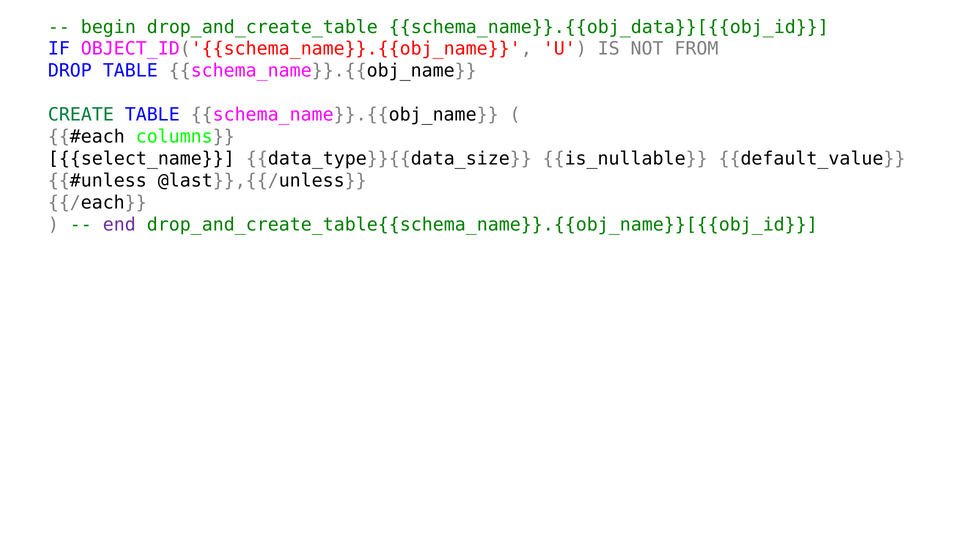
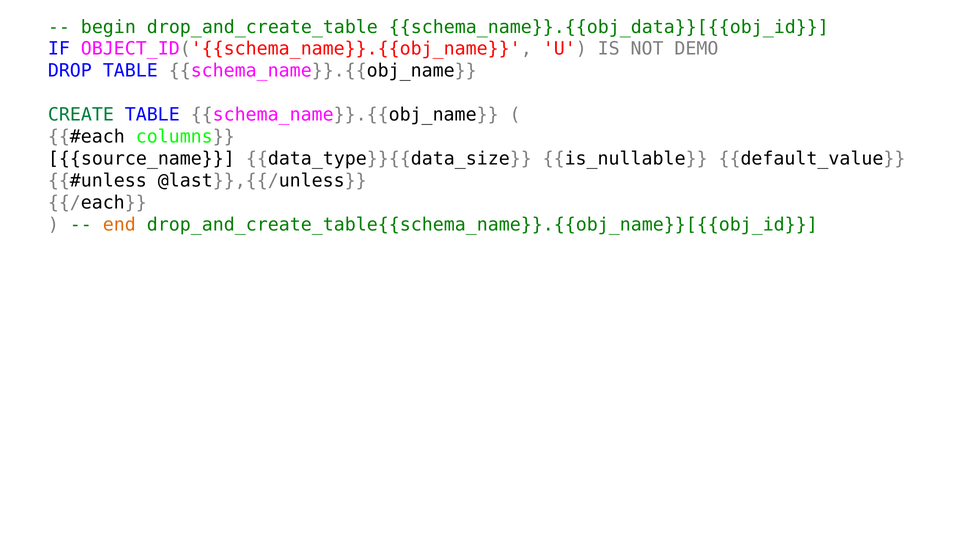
FROM: FROM -> DEMO
select_name: select_name -> source_name
end colour: purple -> orange
